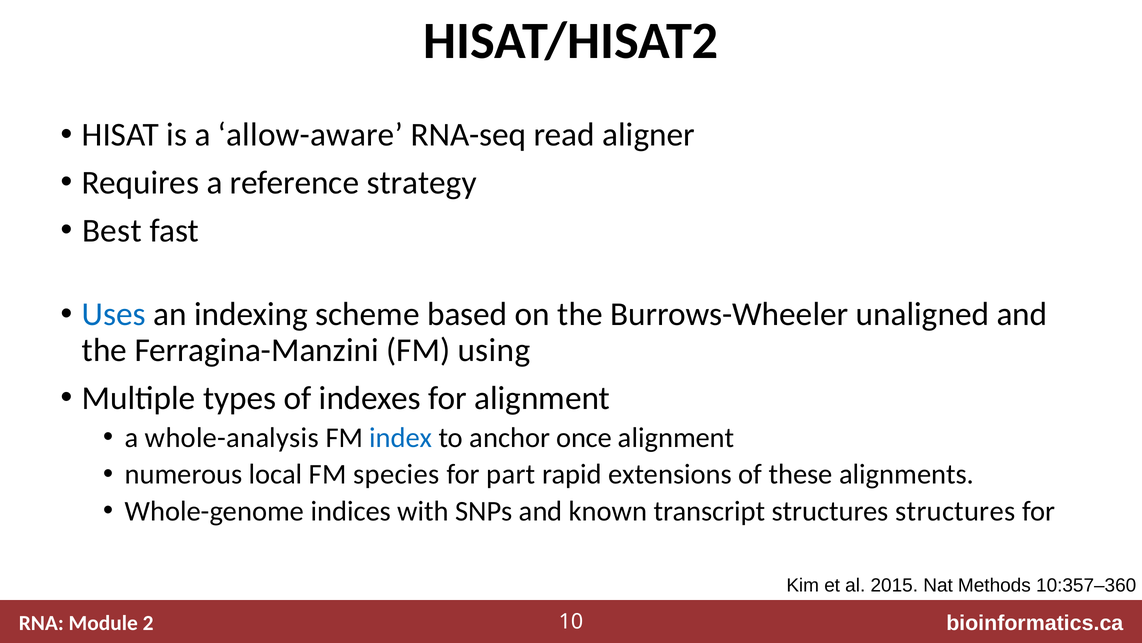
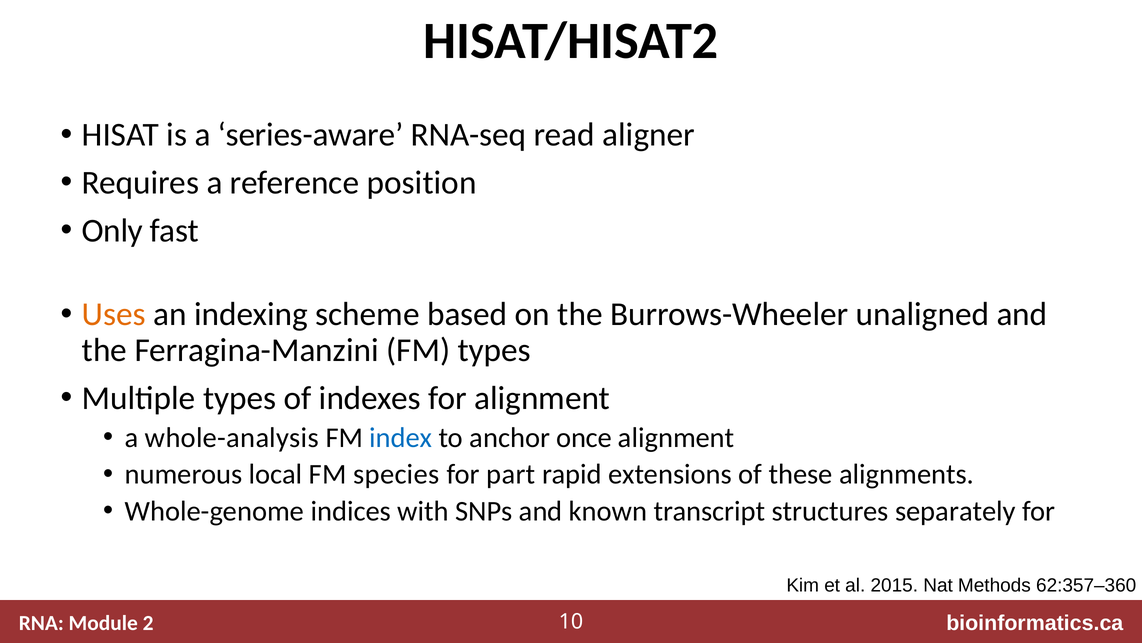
allow-aware: allow-aware -> series-aware
strategy: strategy -> position
Best: Best -> Only
Uses colour: blue -> orange
FM using: using -> types
structures structures: structures -> separately
10:357–360: 10:357–360 -> 62:357–360
